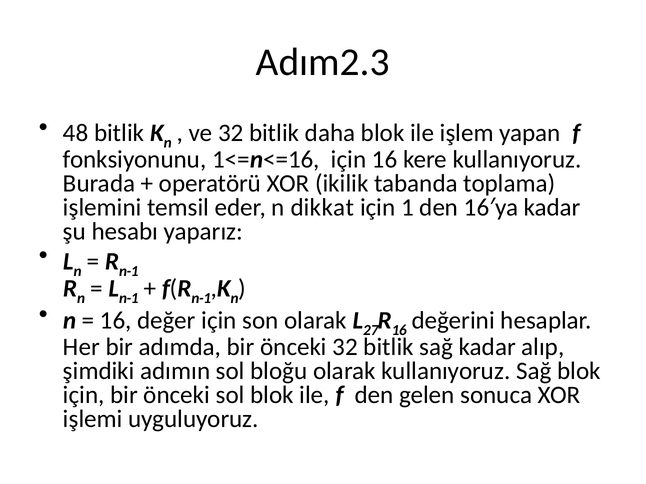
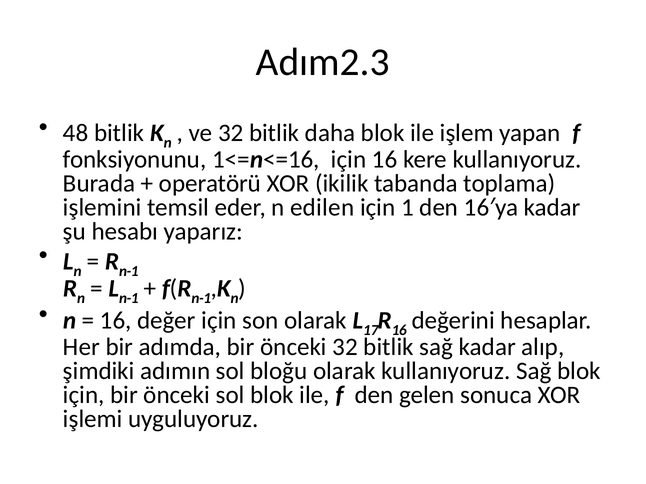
dikkat: dikkat -> edilen
27: 27 -> 17
